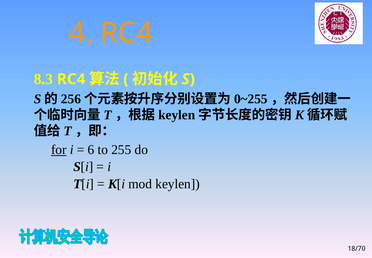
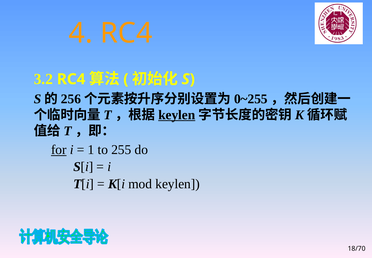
8.3: 8.3 -> 3.2
keylen at (177, 115) underline: none -> present
6: 6 -> 1
